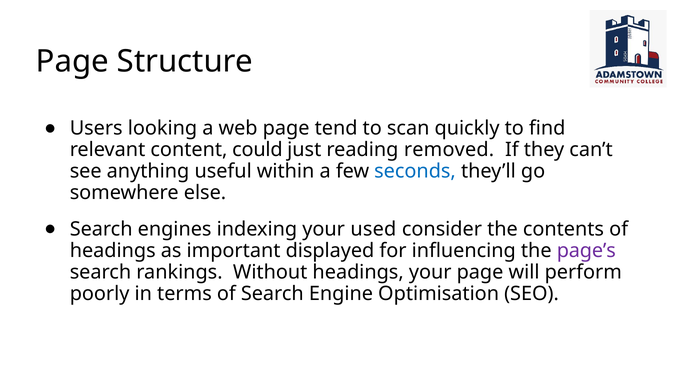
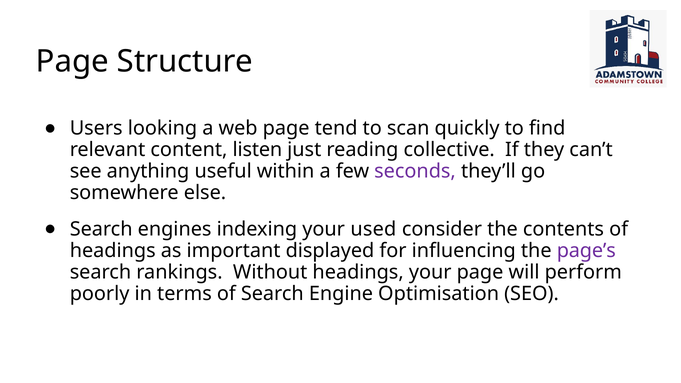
could: could -> listen
removed: removed -> collective
seconds colour: blue -> purple
